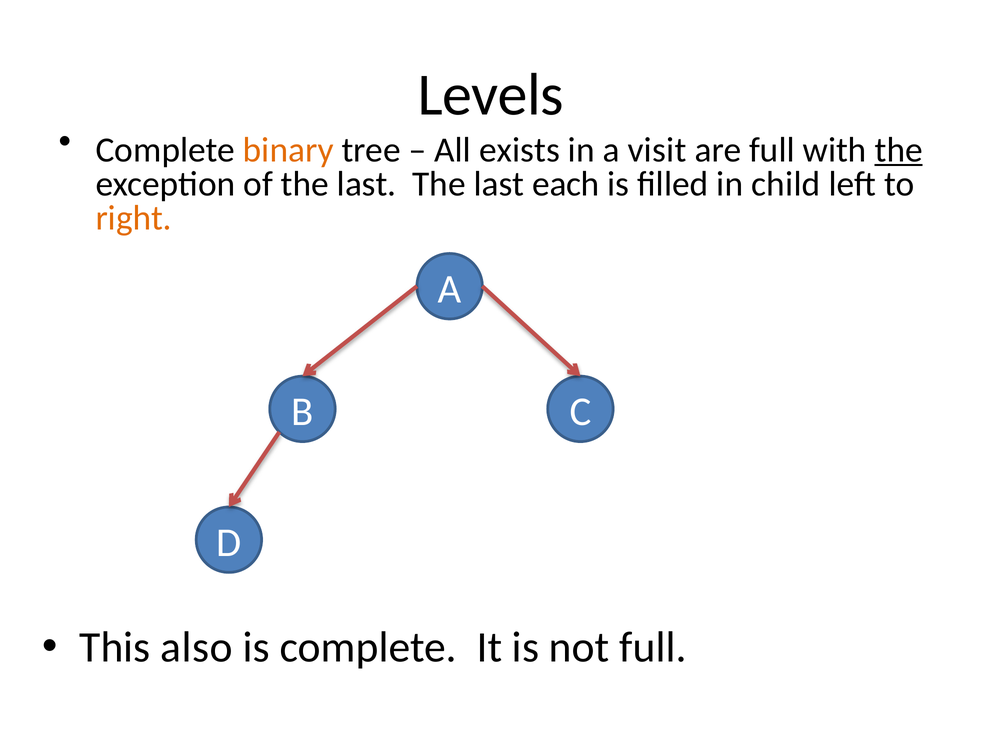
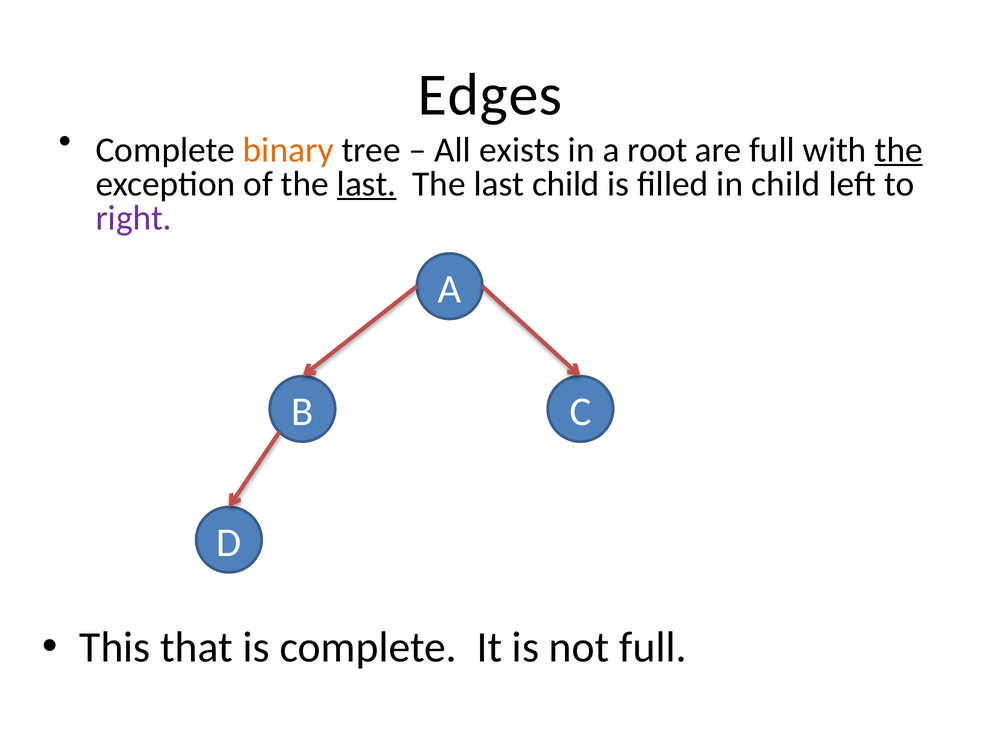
Levels: Levels -> Edges
visit: visit -> root
last at (367, 184) underline: none -> present
last each: each -> child
right colour: orange -> purple
also: also -> that
